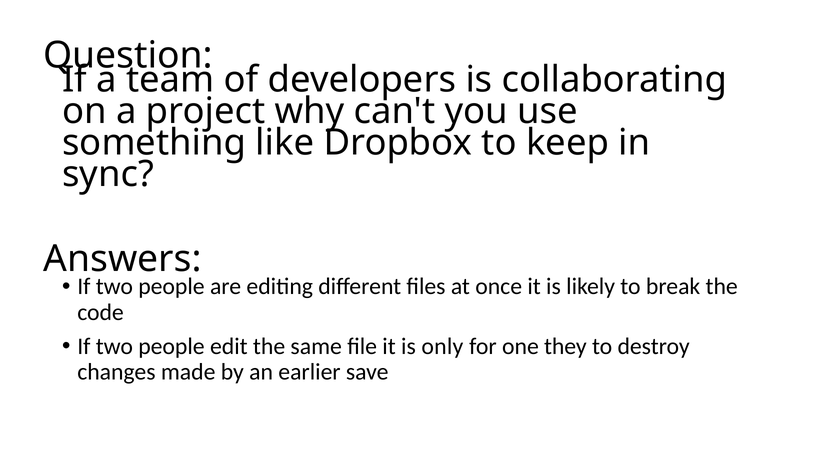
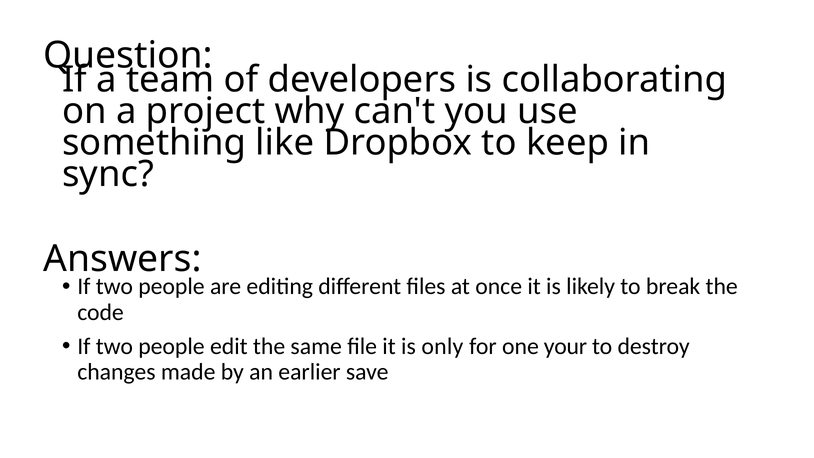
they: they -> your
